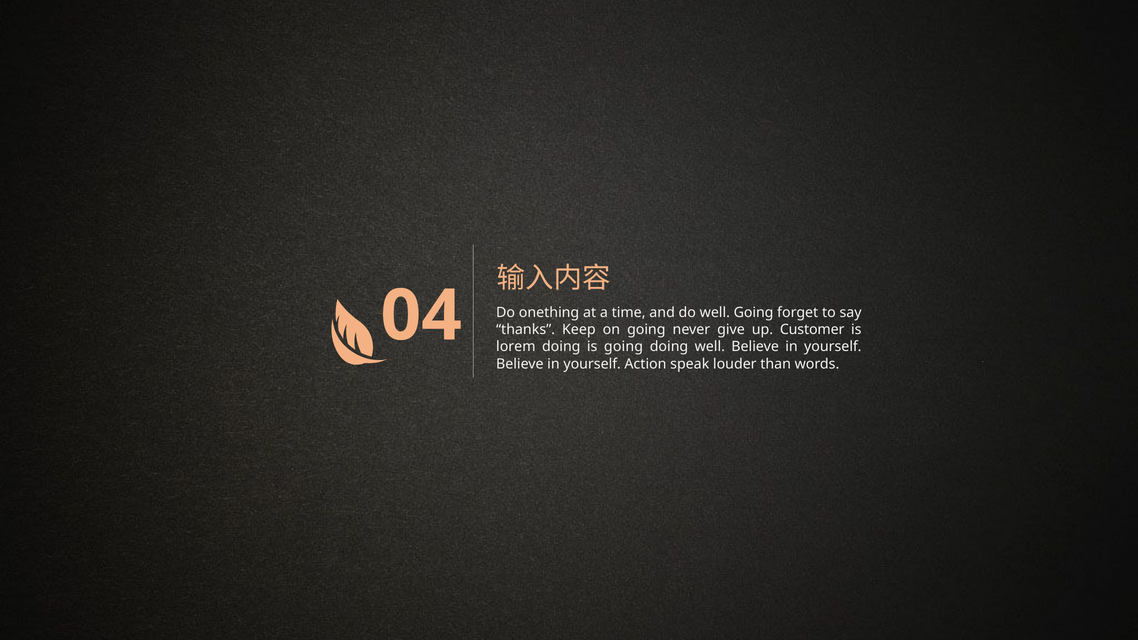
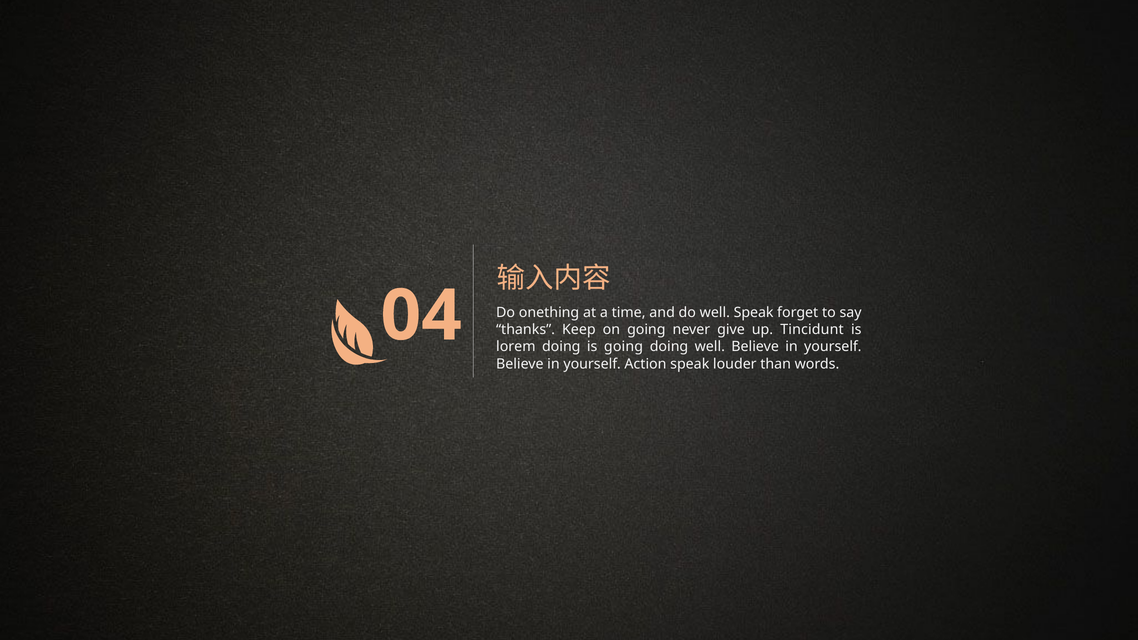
well Going: Going -> Speak
Customer: Customer -> Tincidunt
